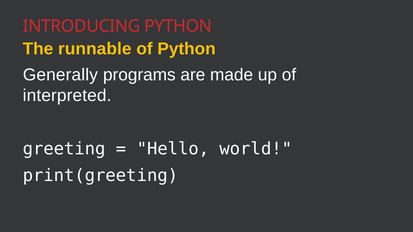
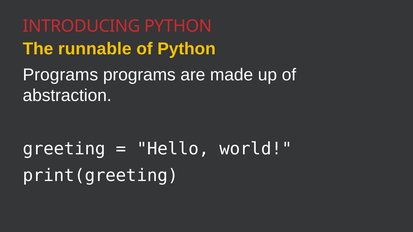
Generally at (60, 75): Generally -> Programs
interpreted: interpreted -> abstraction
